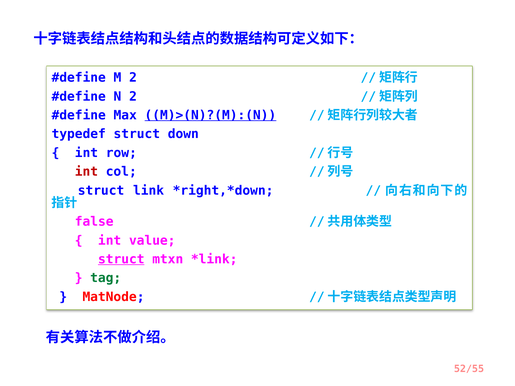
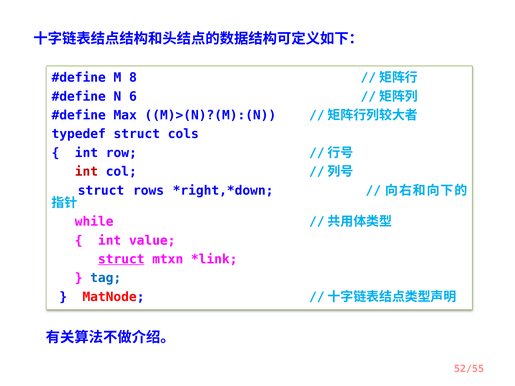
M 2: 2 -> 8
N 2: 2 -> 6
M)>(N)?(M):(N underline: present -> none
down: down -> cols
link: link -> rows
false: false -> while
tag colour: green -> blue
